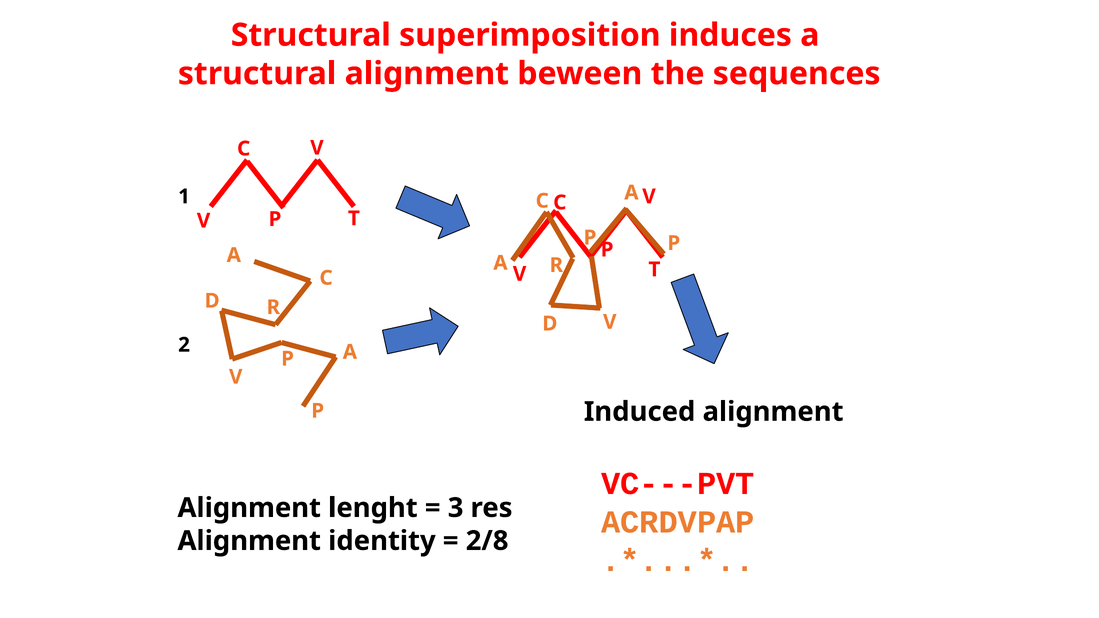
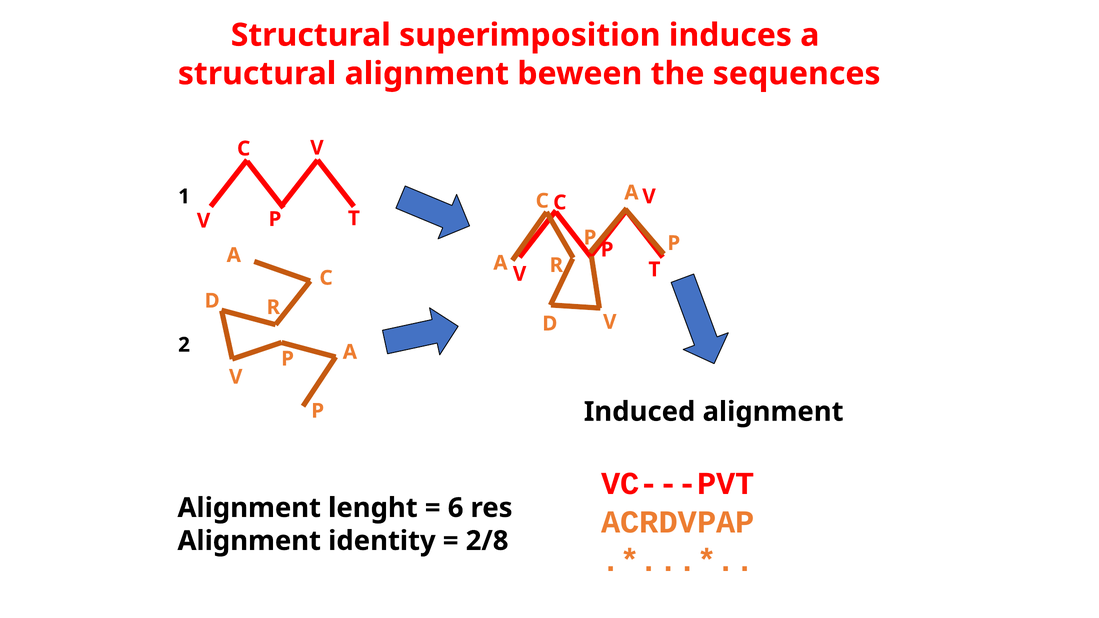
3: 3 -> 6
